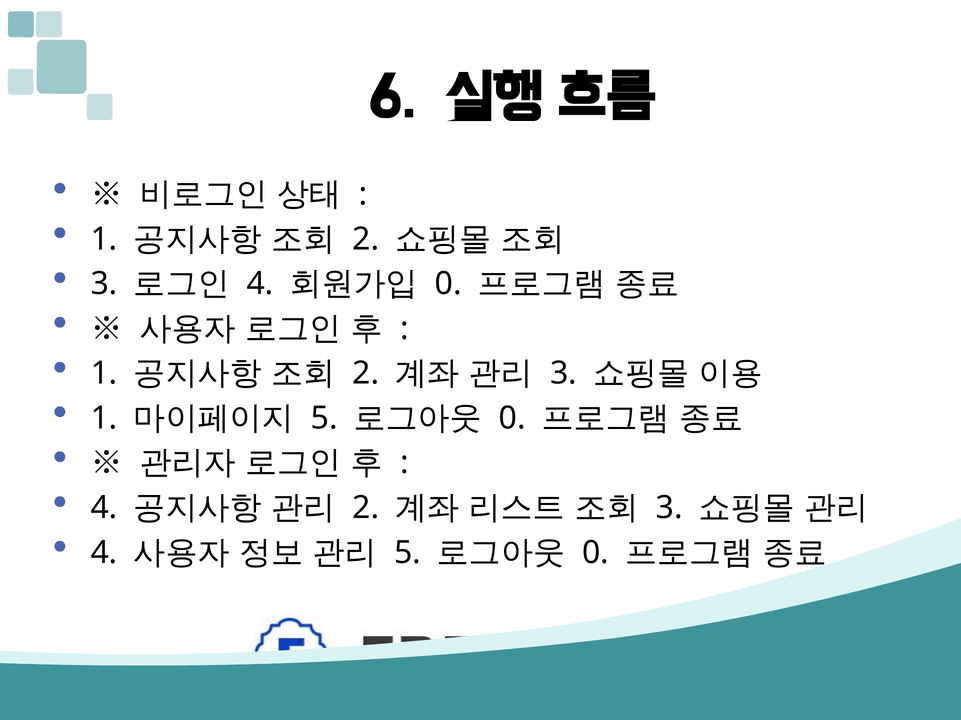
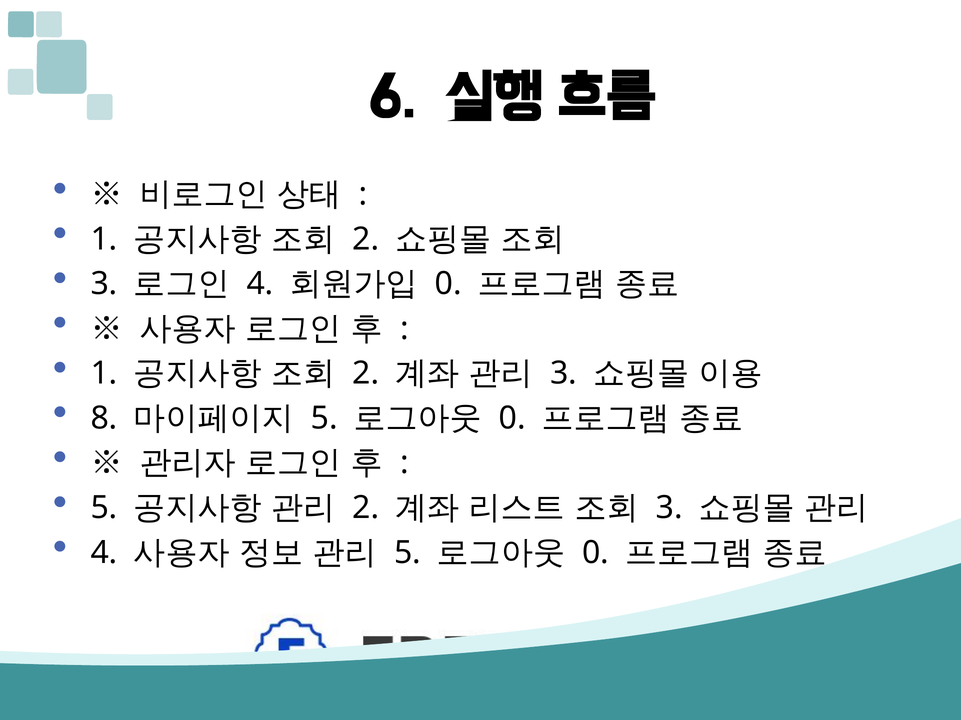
1 at (104, 419): 1 -> 8
4 at (104, 508): 4 -> 5
